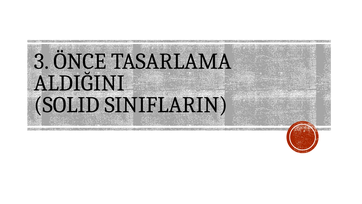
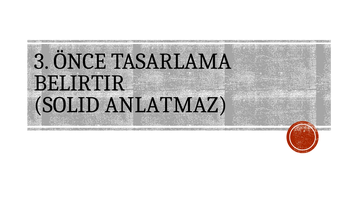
ALDIĞINI: ALDIĞINI -> BELIRTIR
SINIFLARIN: SINIFLARIN -> ANLATMAZ
